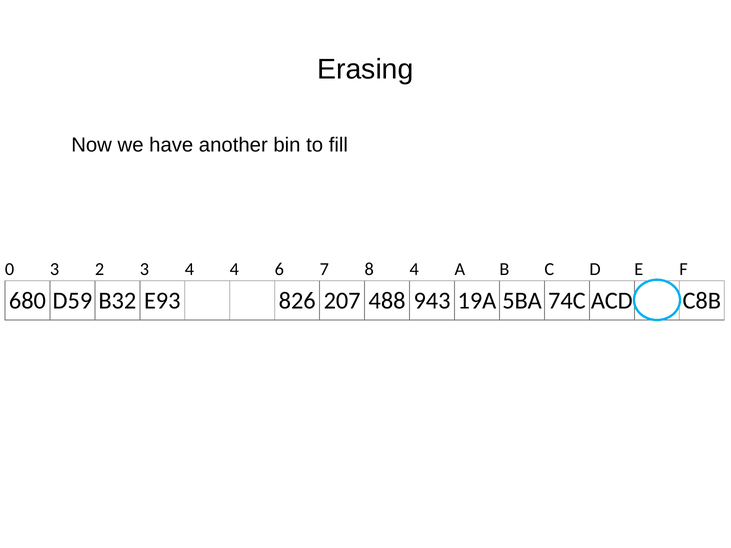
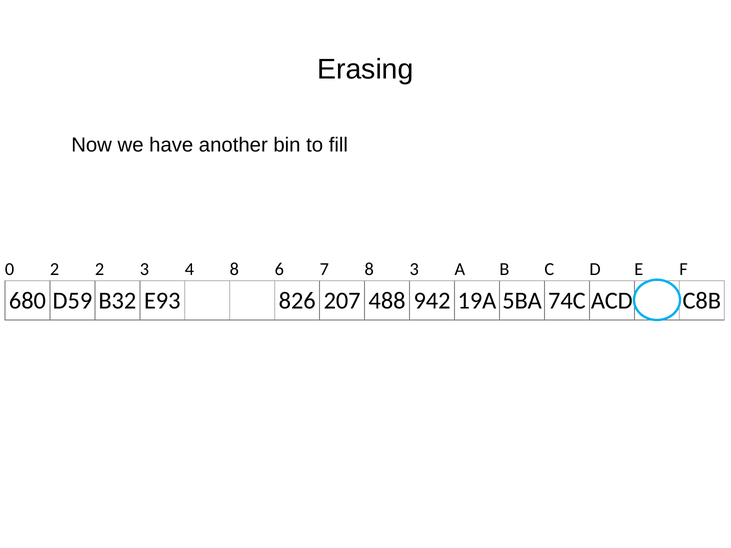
0 3: 3 -> 2
4 4: 4 -> 8
8 4: 4 -> 3
943: 943 -> 942
